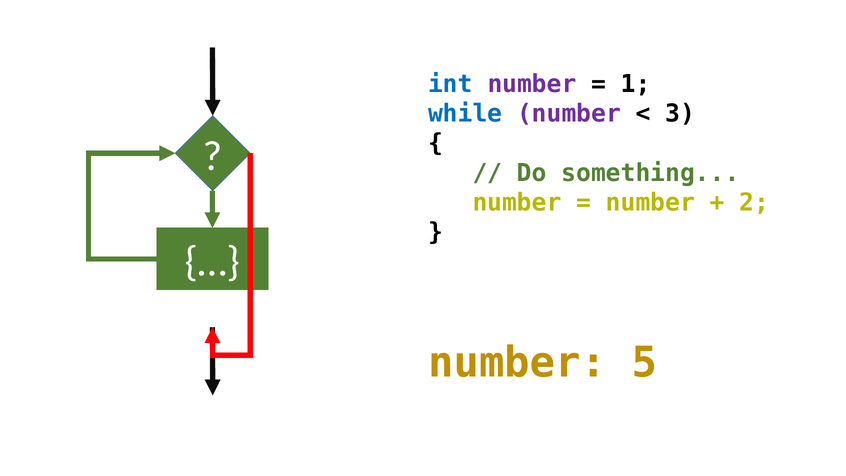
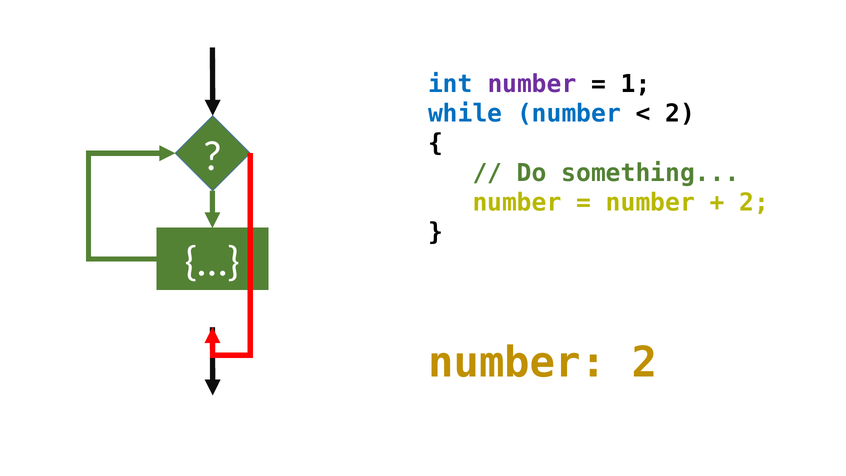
number at (569, 114) colour: purple -> blue
3 at (680, 114): 3 -> 2
number 5: 5 -> 2
